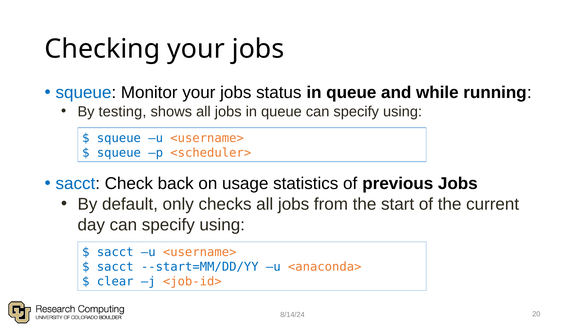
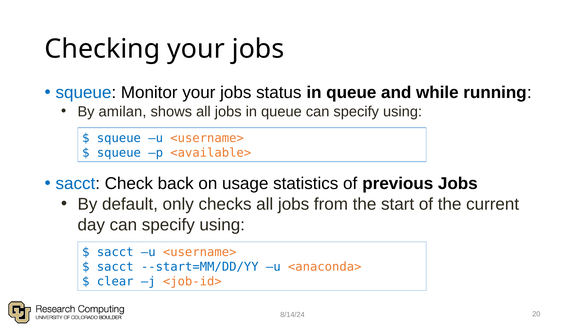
testing: testing -> amilan
<scheduler>: <scheduler> -> <available>
